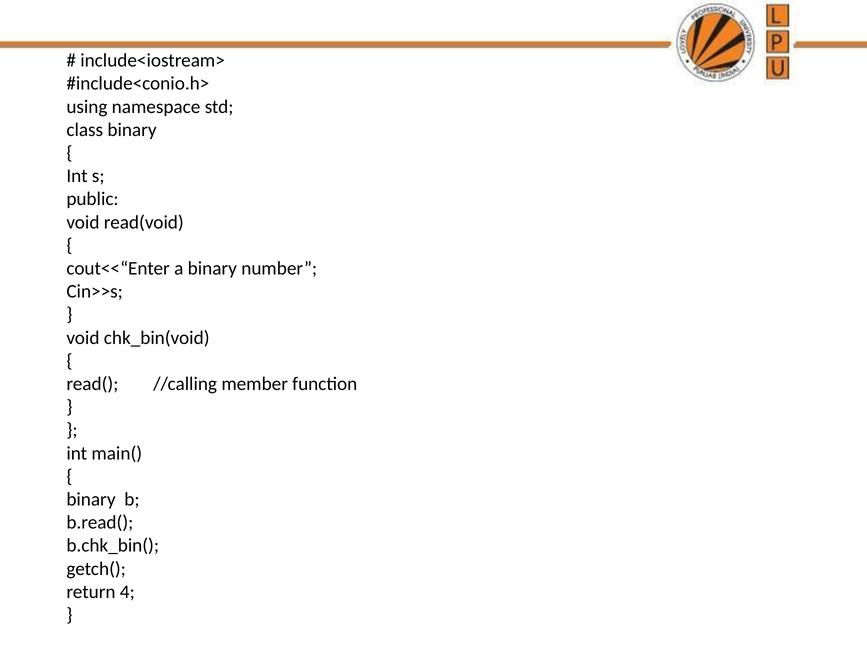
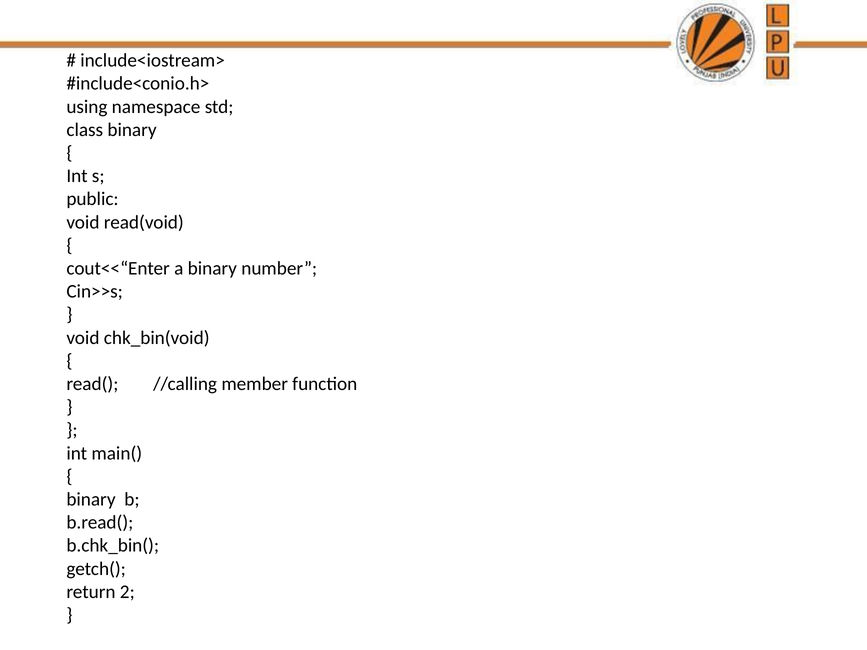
4: 4 -> 2
